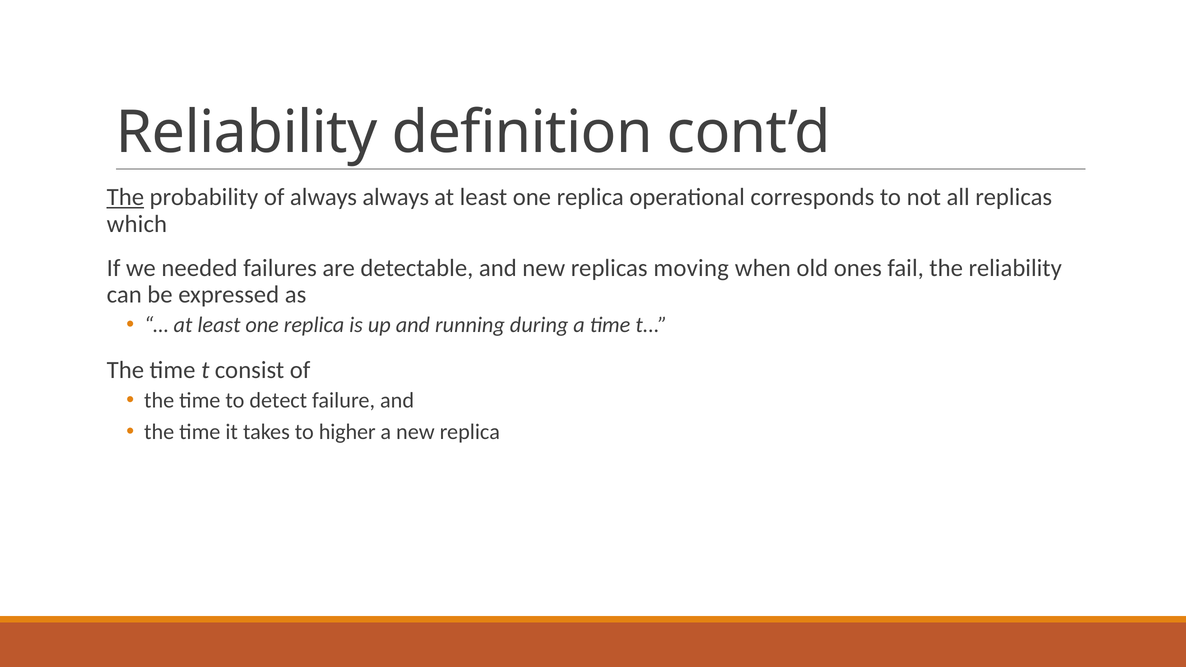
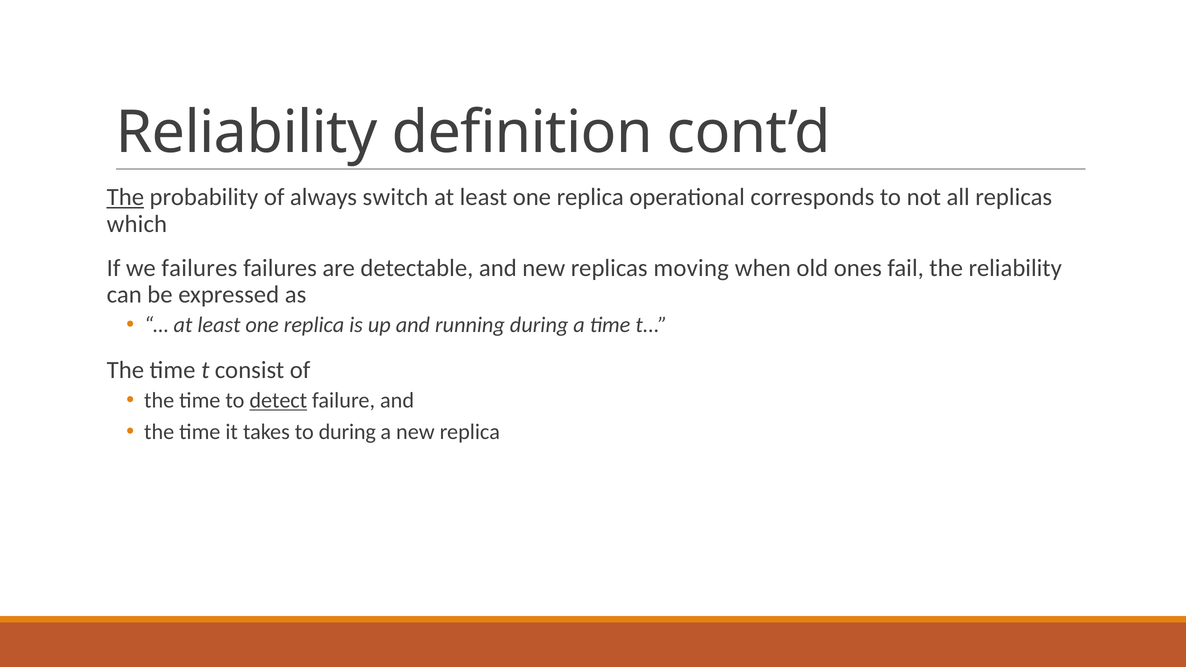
always always: always -> switch
we needed: needed -> failures
detect underline: none -> present
to higher: higher -> during
